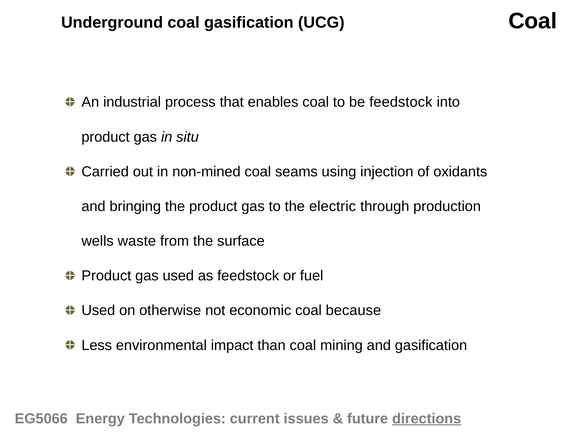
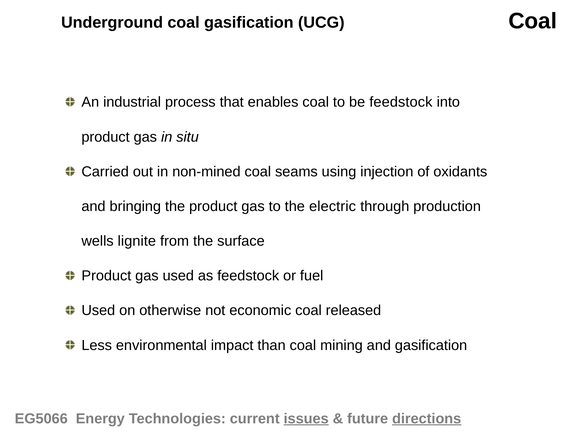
waste: waste -> lignite
because: because -> released
issues underline: none -> present
